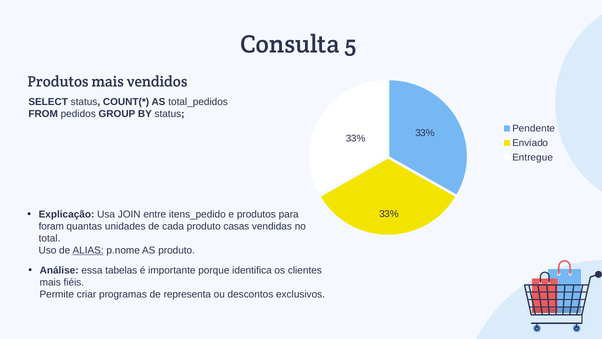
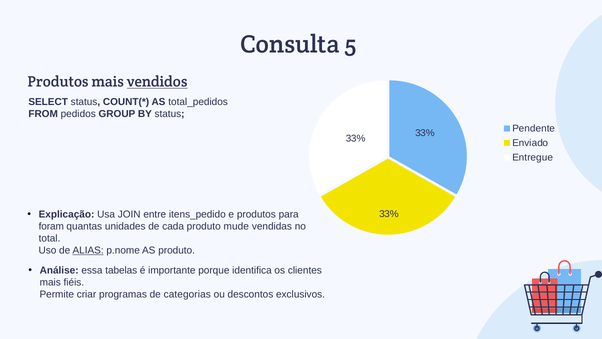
vendidos underline: none -> present
casas: casas -> mude
representa: representa -> categorias
